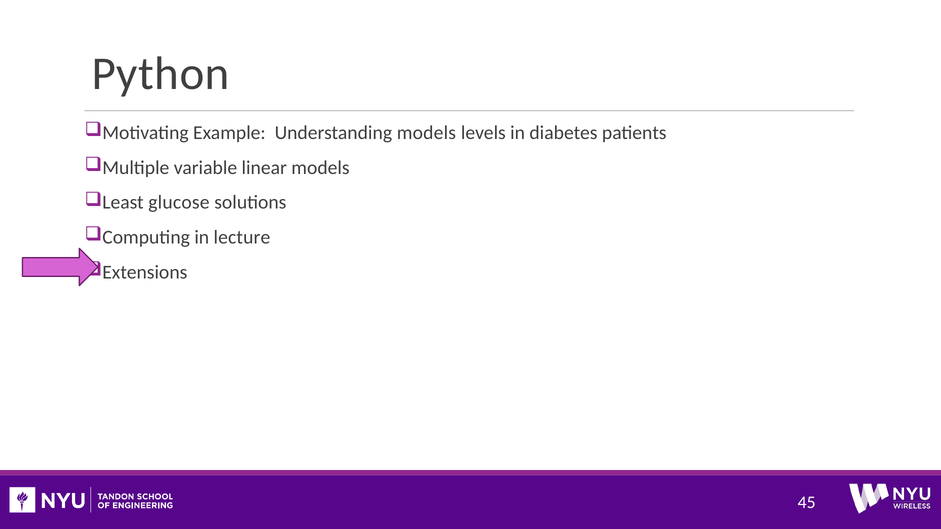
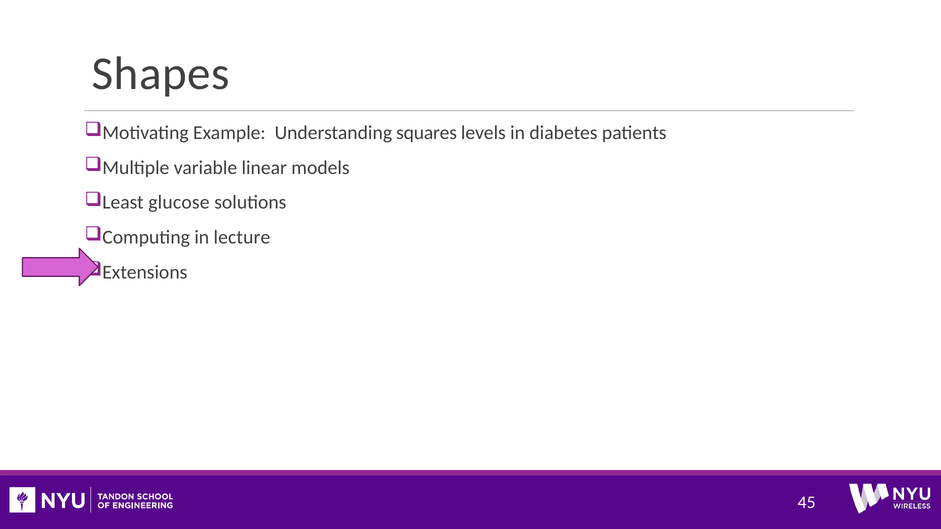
Python: Python -> Shapes
Understanding models: models -> squares
